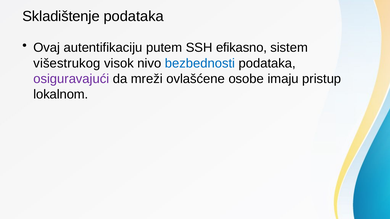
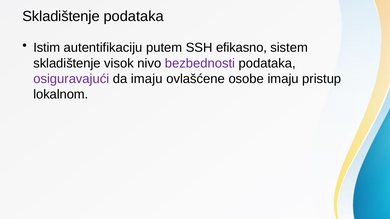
Ovaj: Ovaj -> Istim
višestrukog at (67, 63): višestrukog -> skladištenje
bezbednosti colour: blue -> purple
da mreži: mreži -> imaju
